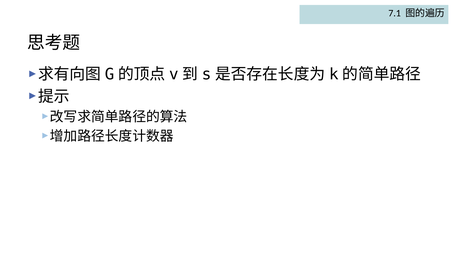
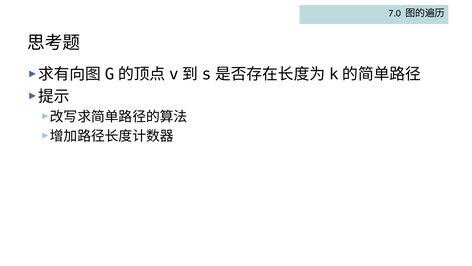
7.1: 7.1 -> 7.0
